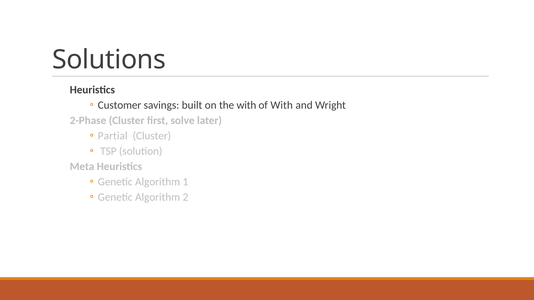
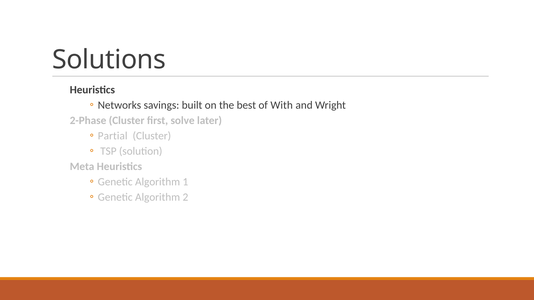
Customer: Customer -> Networks
the with: with -> best
